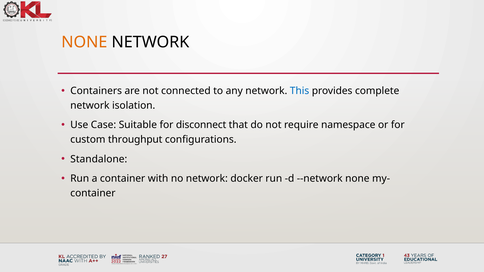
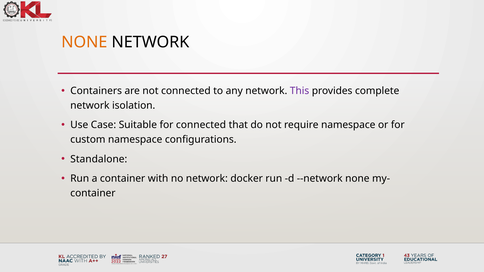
This colour: blue -> purple
for disconnect: disconnect -> connected
custom throughput: throughput -> namespace
